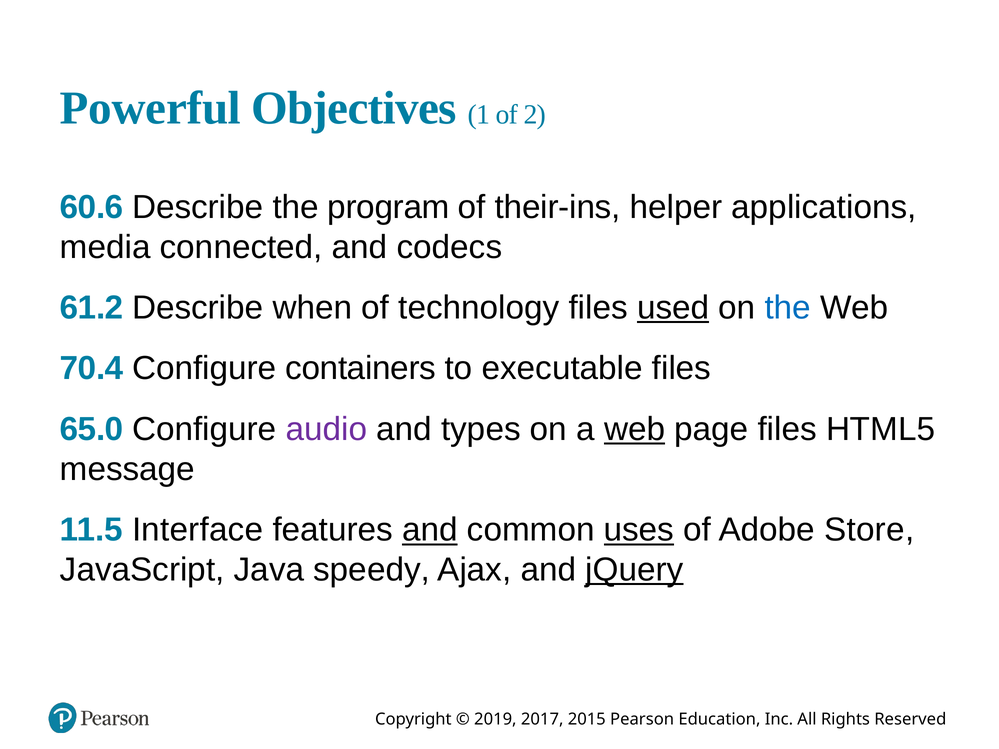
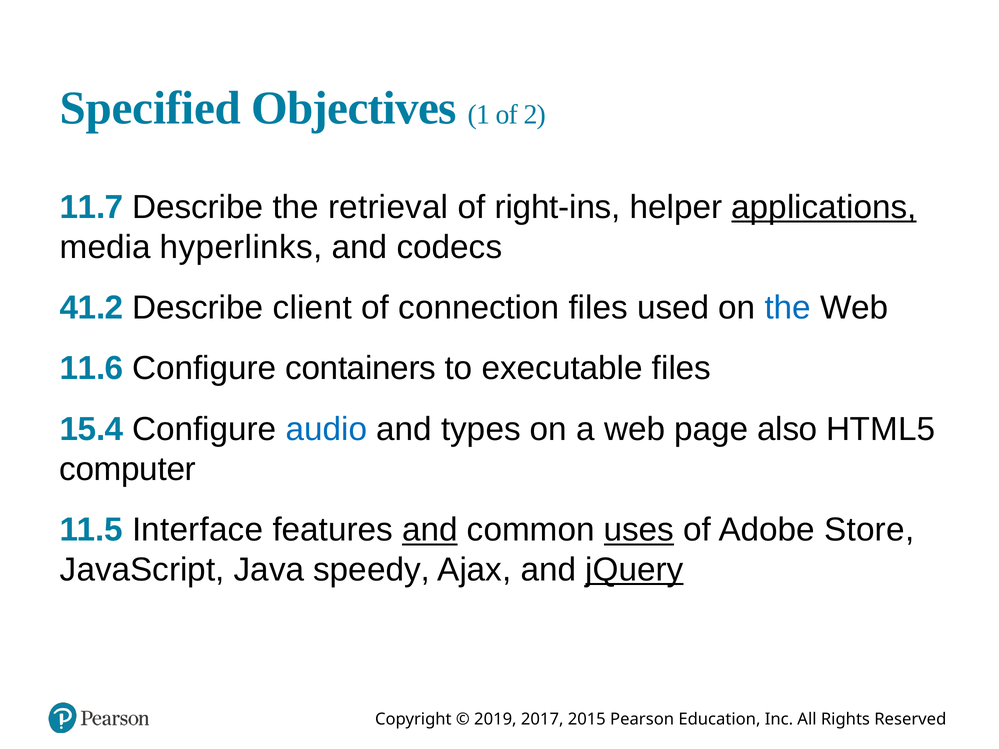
Powerful: Powerful -> Specified
60.6: 60.6 -> 11.7
program: program -> retrieval
their-ins: their-ins -> right-ins
applications underline: none -> present
connected: connected -> hyperlinks
61.2: 61.2 -> 41.2
when: when -> client
technology: technology -> connection
used underline: present -> none
70.4: 70.4 -> 11.6
65.0: 65.0 -> 15.4
audio colour: purple -> blue
web at (635, 429) underline: present -> none
page files: files -> also
message: message -> computer
